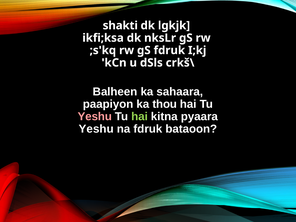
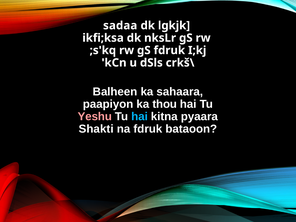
shakti: shakti -> sadaa
hai at (140, 116) colour: light green -> light blue
Yeshu at (96, 129): Yeshu -> Shakti
